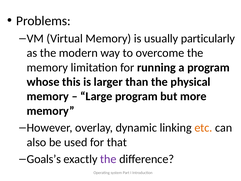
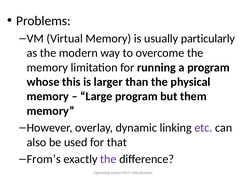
more: more -> them
etc colour: orange -> purple
Goals’s: Goals’s -> From’s
